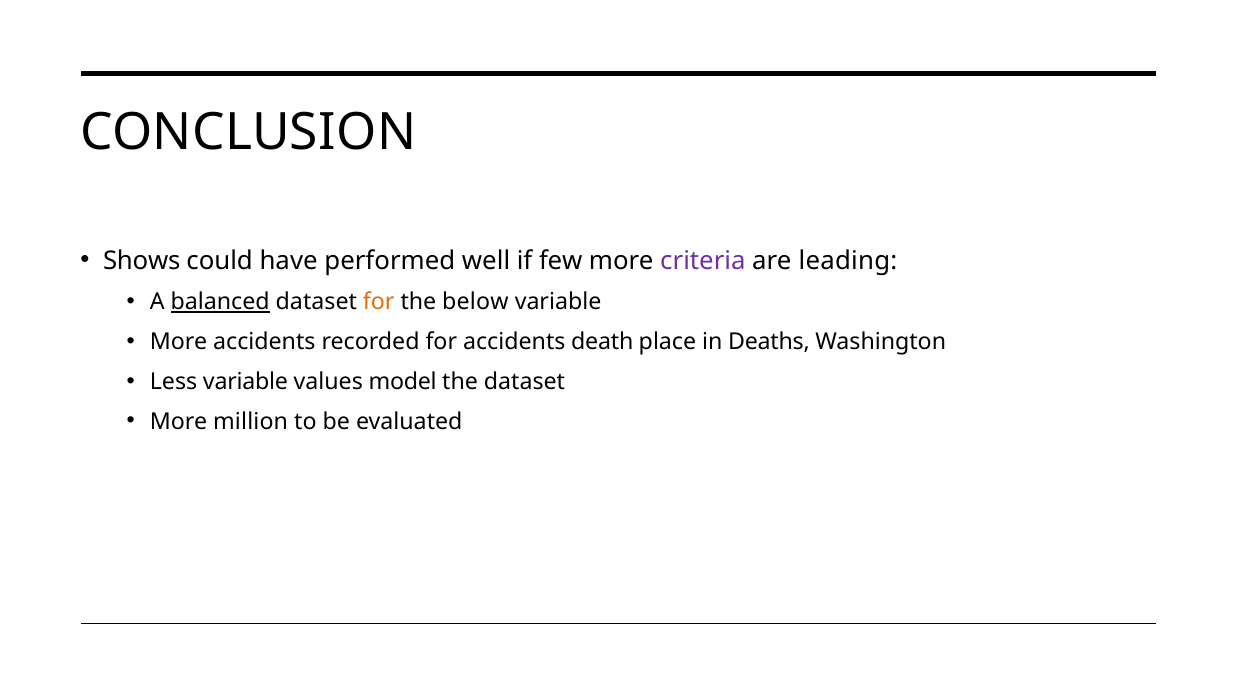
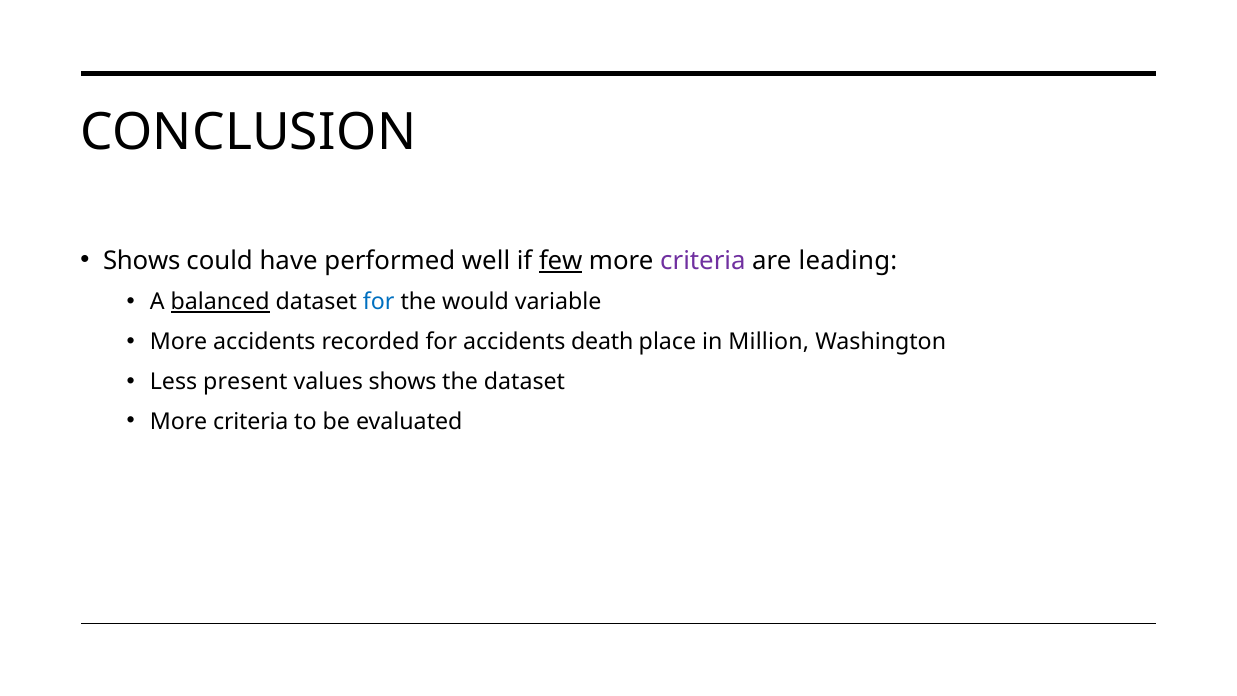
few underline: none -> present
for at (379, 302) colour: orange -> blue
below: below -> would
Deaths: Deaths -> Million
Less variable: variable -> present
values model: model -> shows
million at (251, 421): million -> criteria
